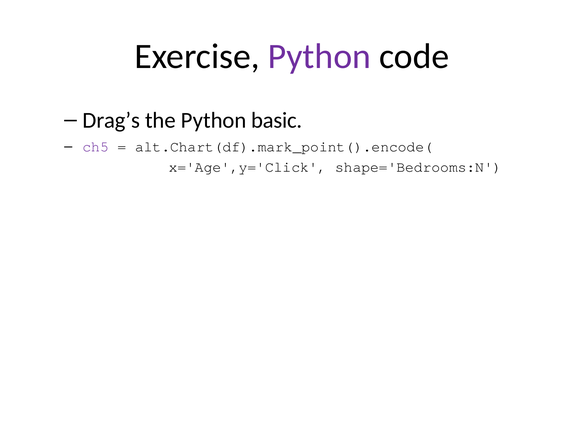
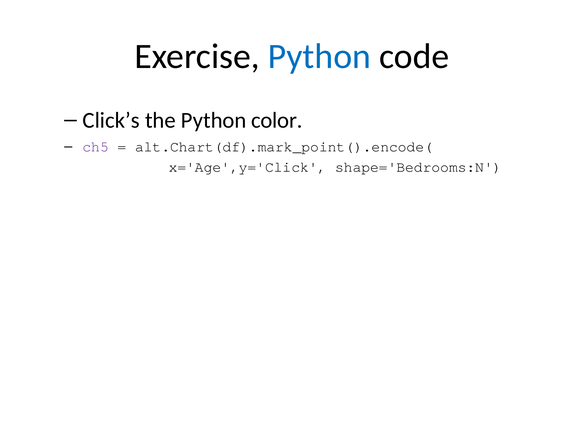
Python at (319, 57) colour: purple -> blue
Drag’s: Drag’s -> Click’s
basic: basic -> color
